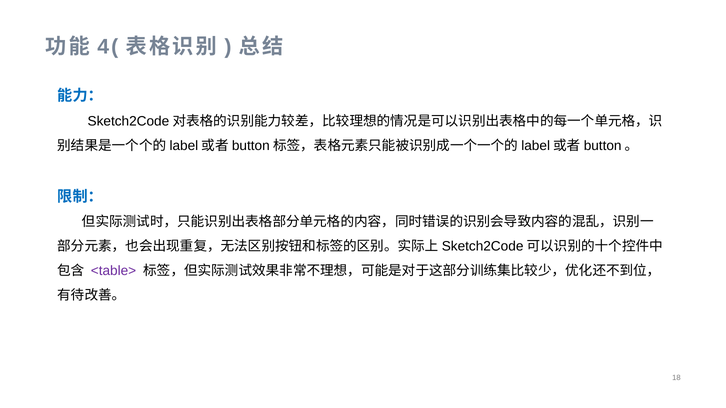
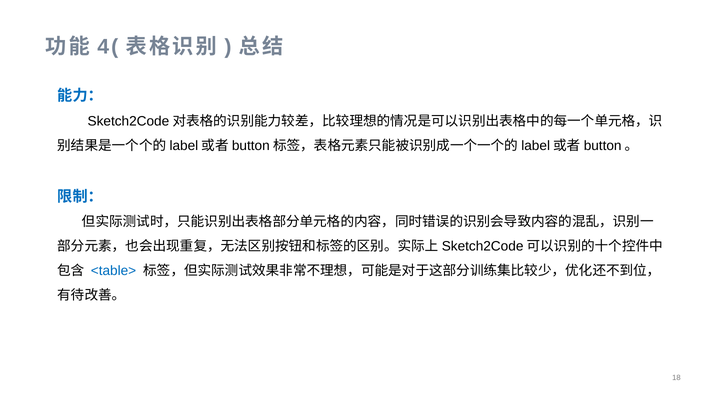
<table> colour: purple -> blue
